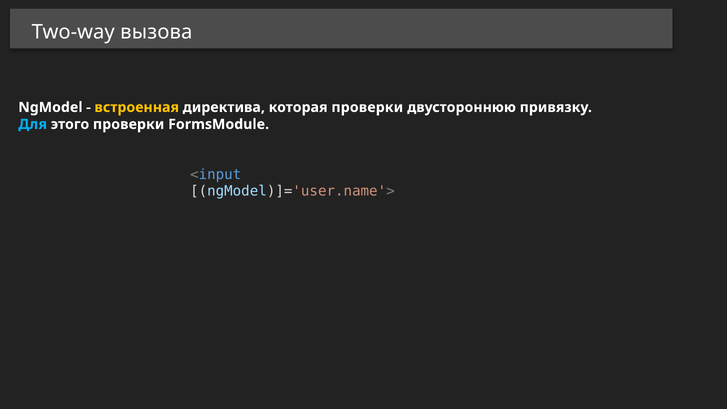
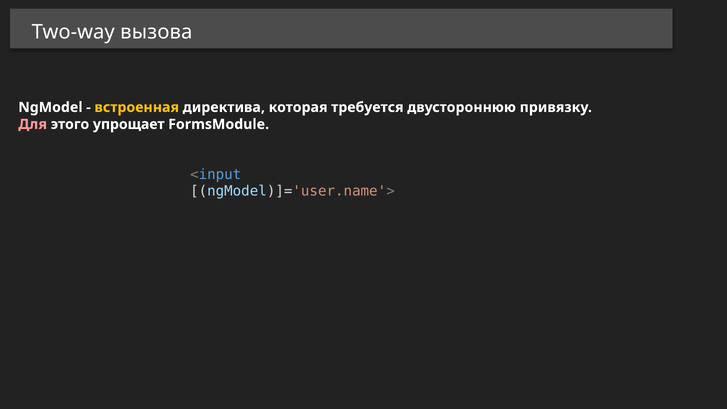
которая проверки: проверки -> требуется
Для colour: light blue -> pink
этого проверки: проверки -> упрощает
